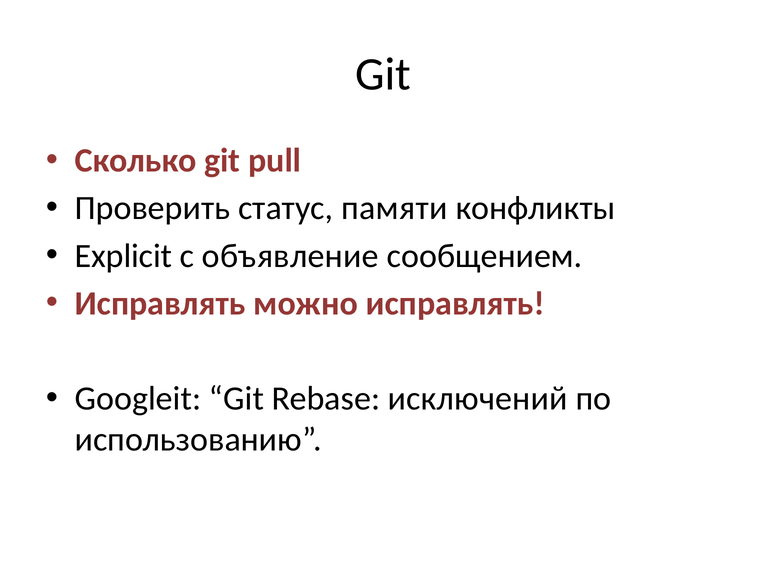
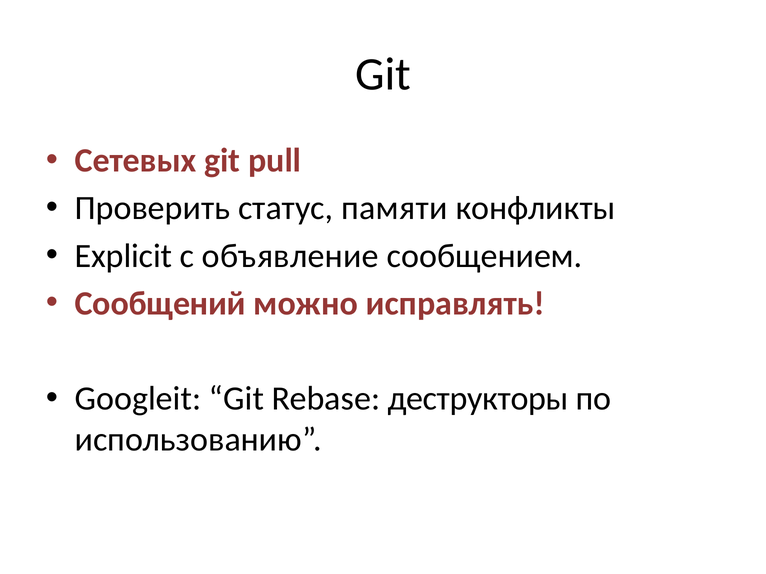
Сколько: Сколько -> Сетевых
Исправлять at (160, 304): Исправлять -> Сообщений
исключений: исключений -> деструкторы
